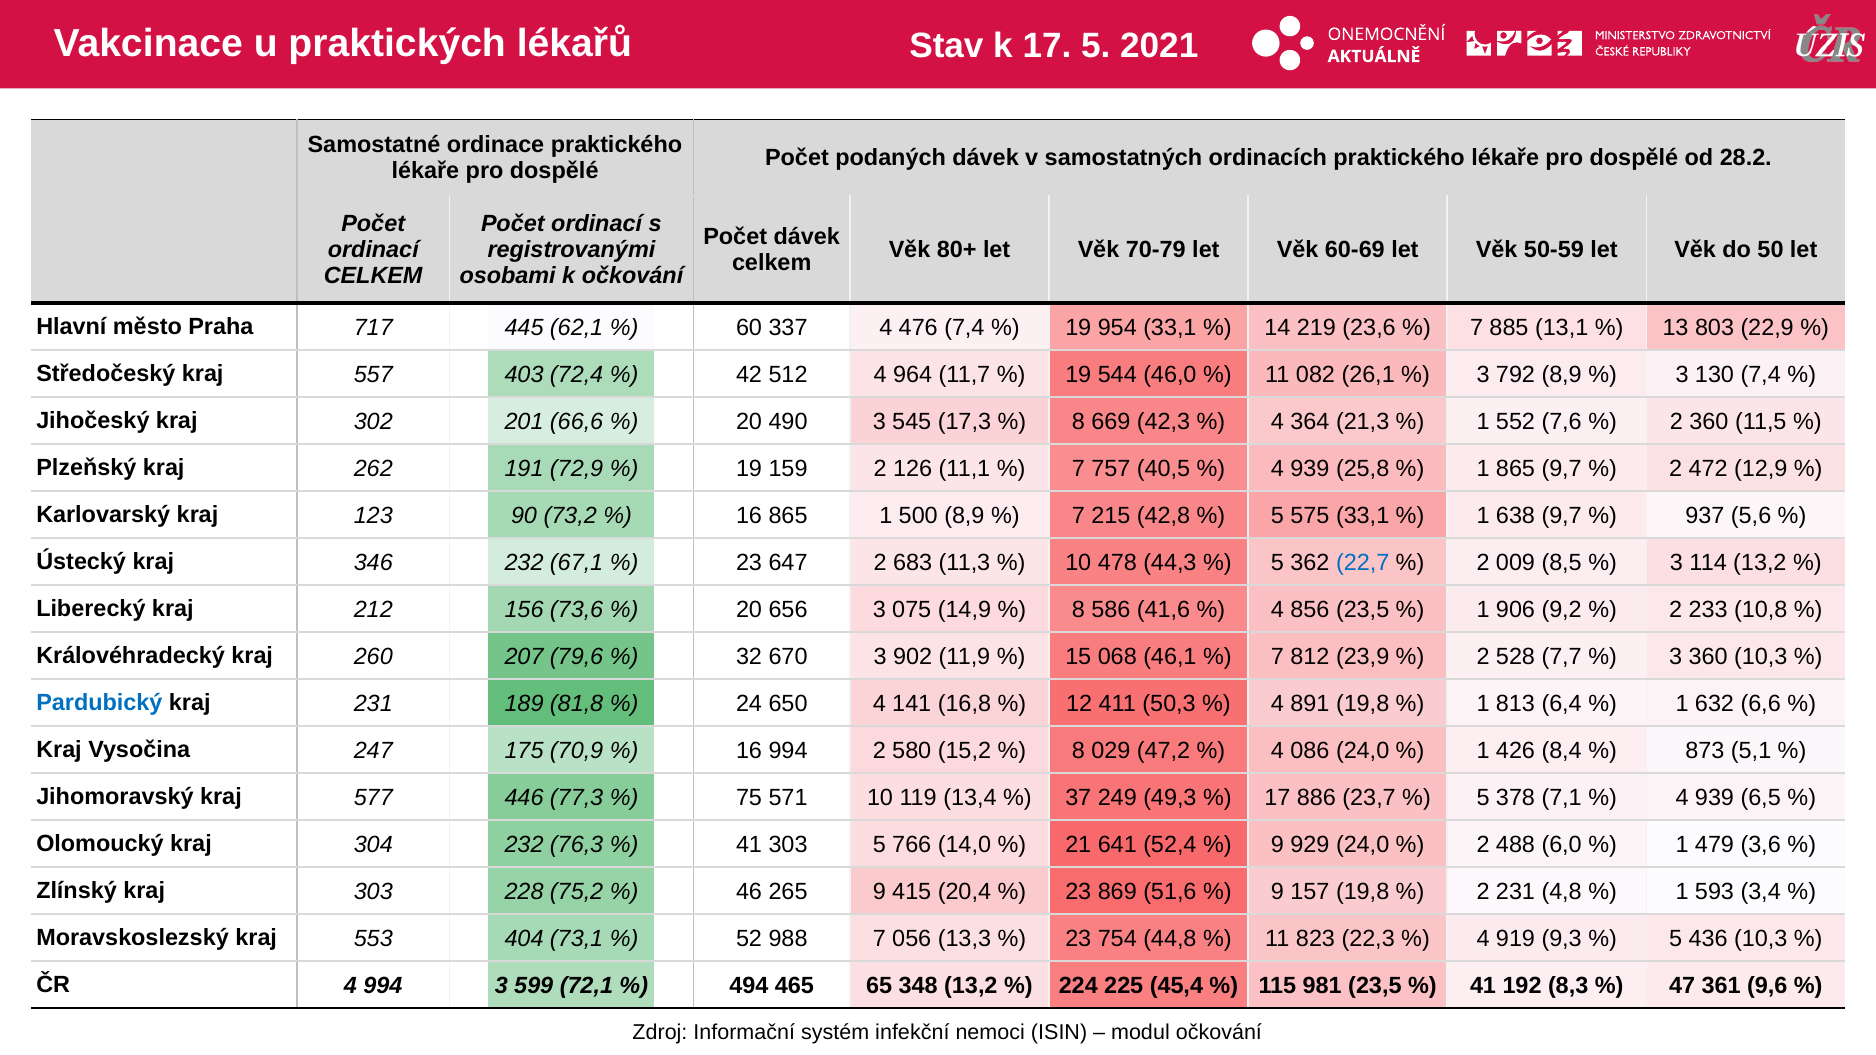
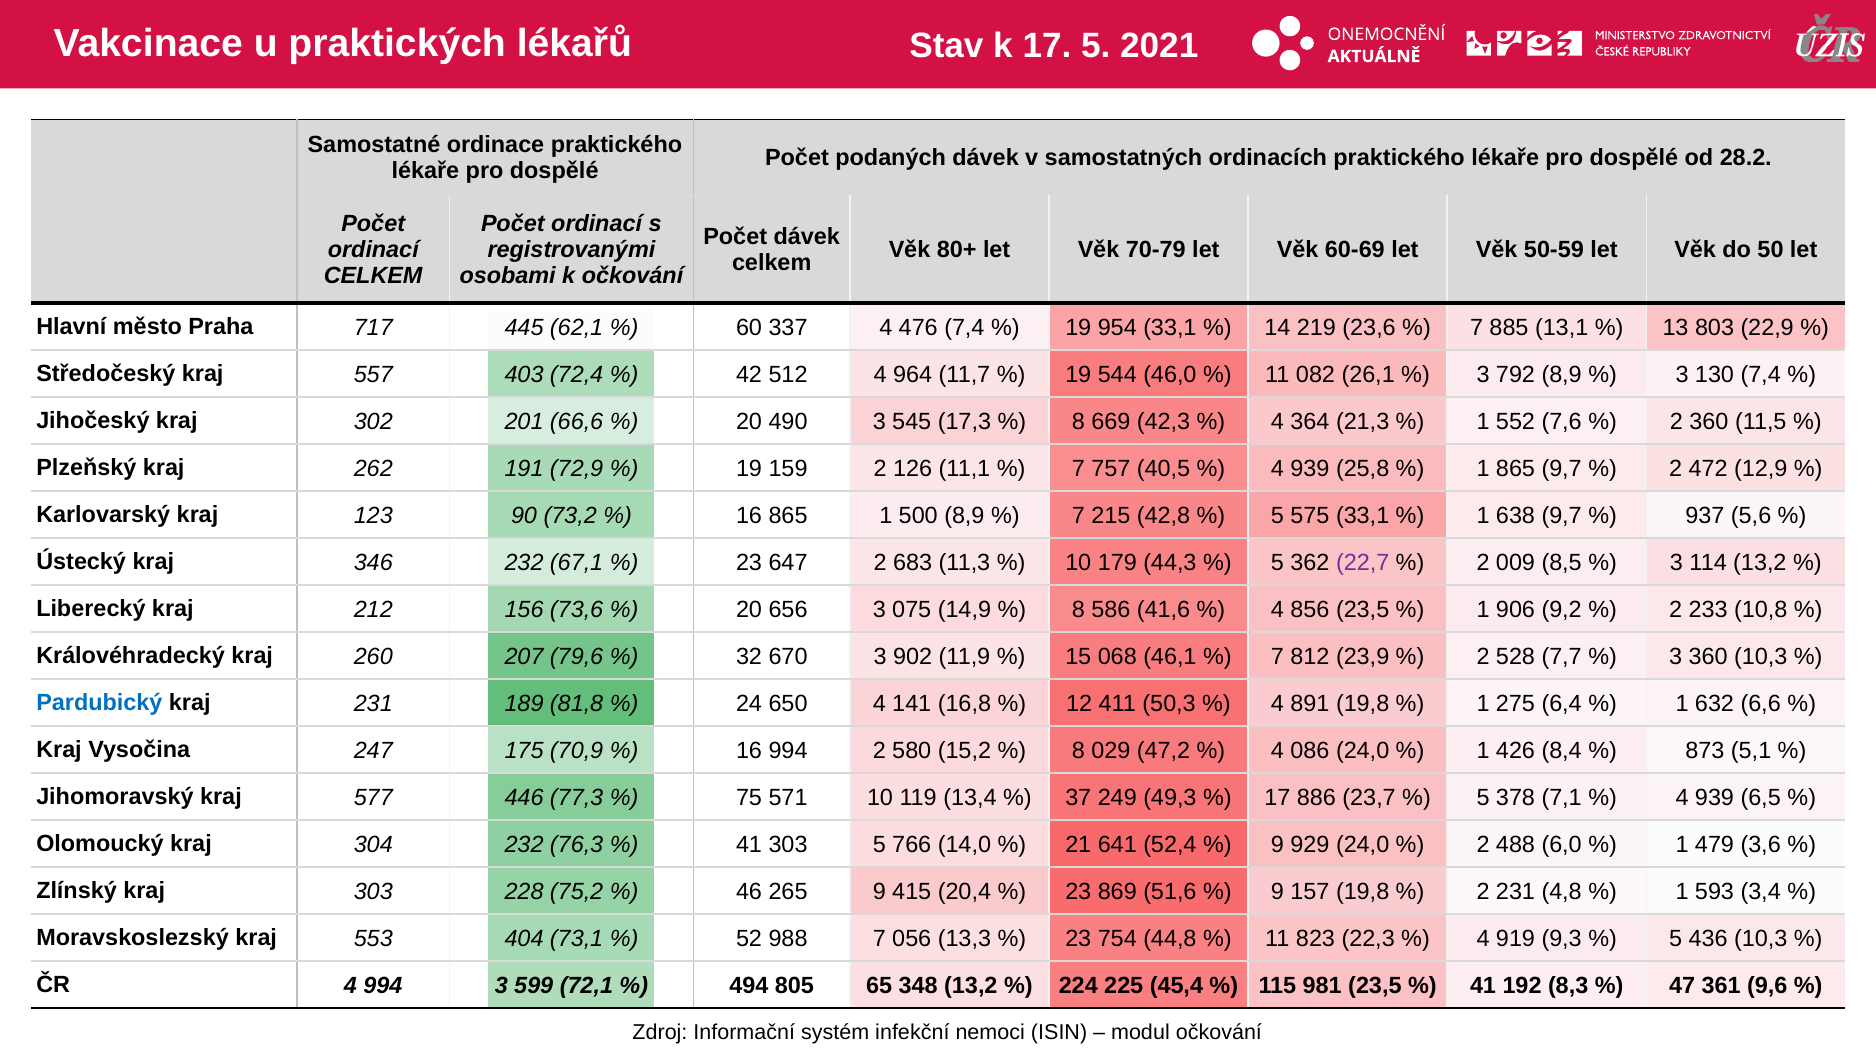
478: 478 -> 179
22,7 colour: blue -> purple
813: 813 -> 275
465: 465 -> 805
